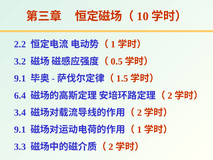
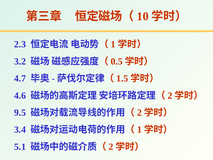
2.2: 2.2 -> 2.3
9.1 at (20, 78): 9.1 -> 4.7
6.4: 6.4 -> 4.6
3.4: 3.4 -> 9.5
9.1 at (20, 129): 9.1 -> 3.4
3.3: 3.3 -> 5.1
